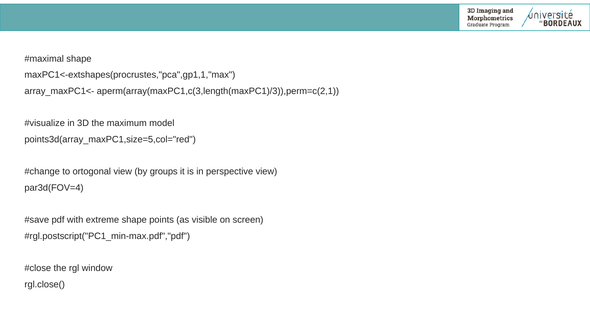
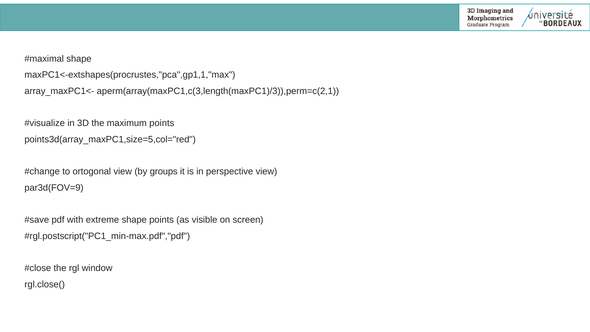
maximum model: model -> points
par3d(FOV=4: par3d(FOV=4 -> par3d(FOV=9
